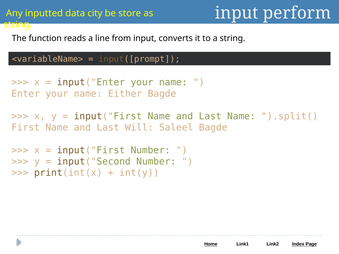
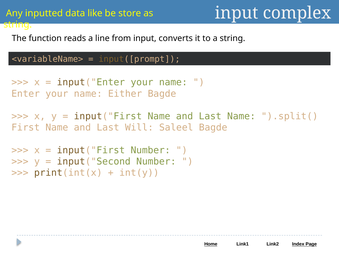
perform: perform -> complex
city: city -> like
